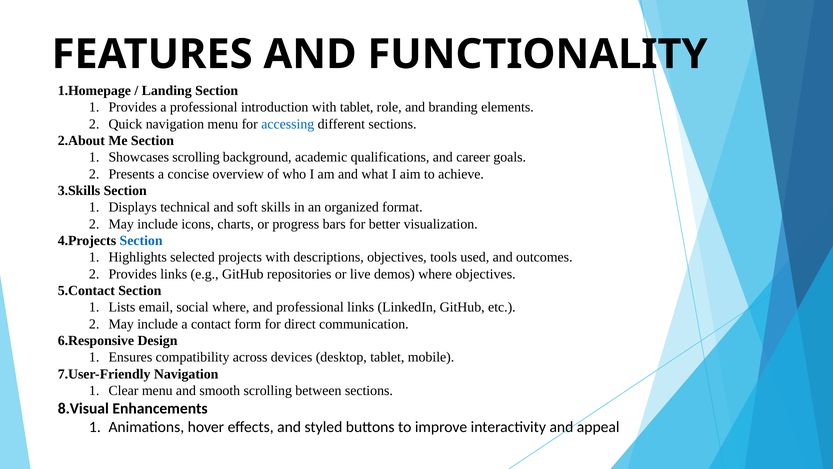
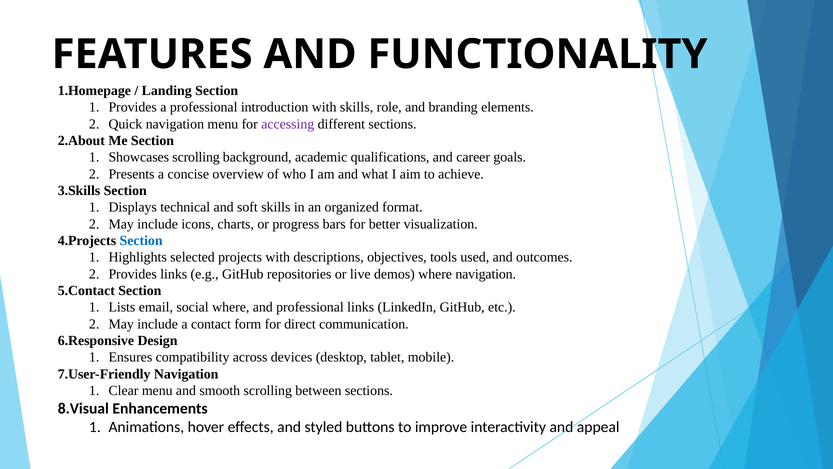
with tablet: tablet -> skills
accessing colour: blue -> purple
where objectives: objectives -> navigation
